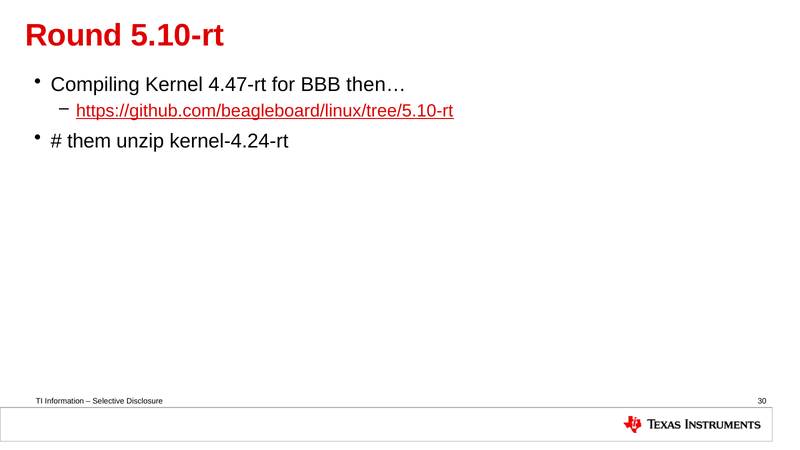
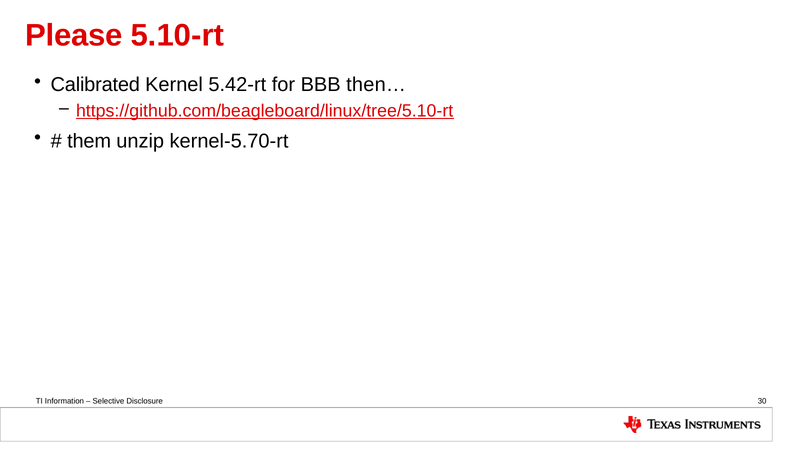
Round: Round -> Please
Compiling: Compiling -> Calibrated
4.47-rt: 4.47-rt -> 5.42-rt
kernel-4.24-rt: kernel-4.24-rt -> kernel-5.70-rt
